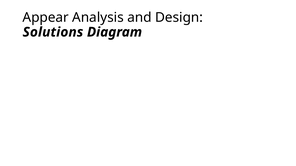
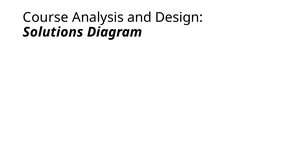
Appear: Appear -> Course
